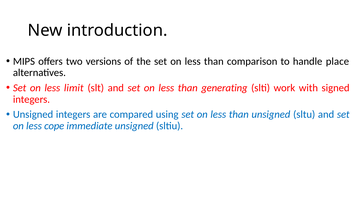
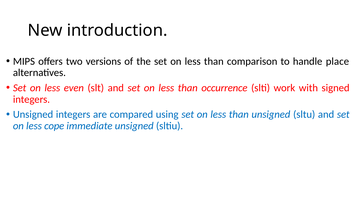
limit: limit -> even
generating: generating -> occurrence
